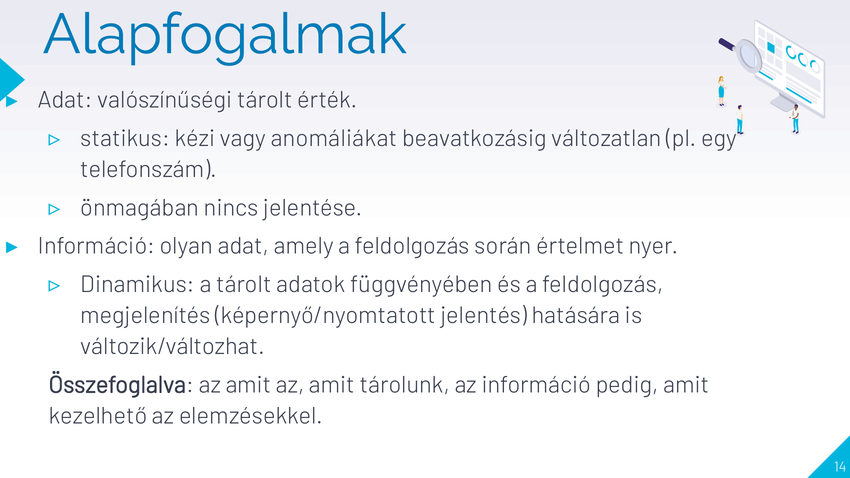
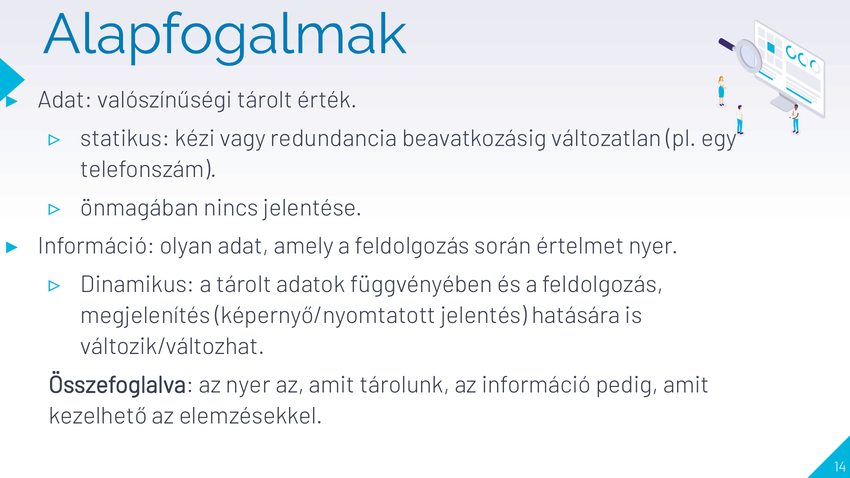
anomáliákat: anomáliákat -> redundancia
Összefoglalva az amit: amit -> nyer
